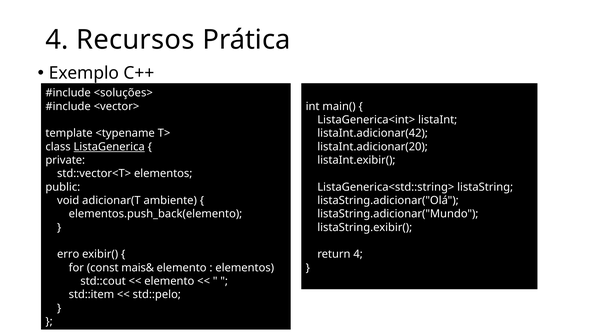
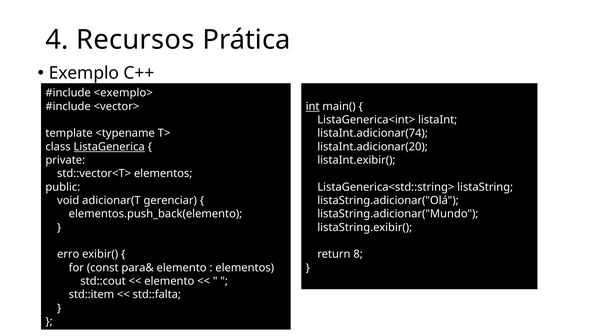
<soluções>: <soluções> -> <exemplo>
int underline: none -> present
listaInt.adicionar(42: listaInt.adicionar(42 -> listaInt.adicionar(74
ambiente: ambiente -> gerenciar
return 4: 4 -> 8
mais&: mais& -> para&
std::pelo: std::pelo -> std::falta
